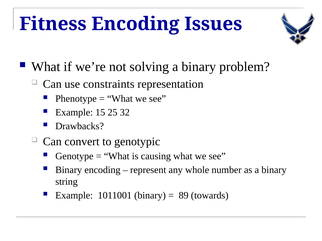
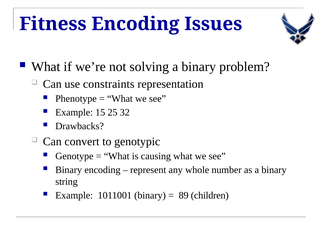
towards: towards -> children
